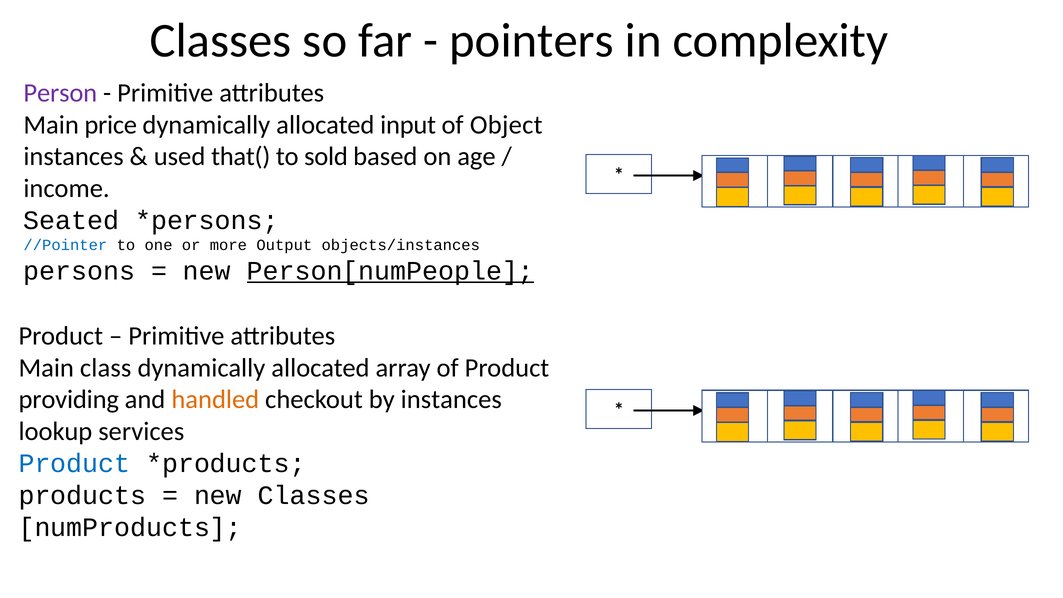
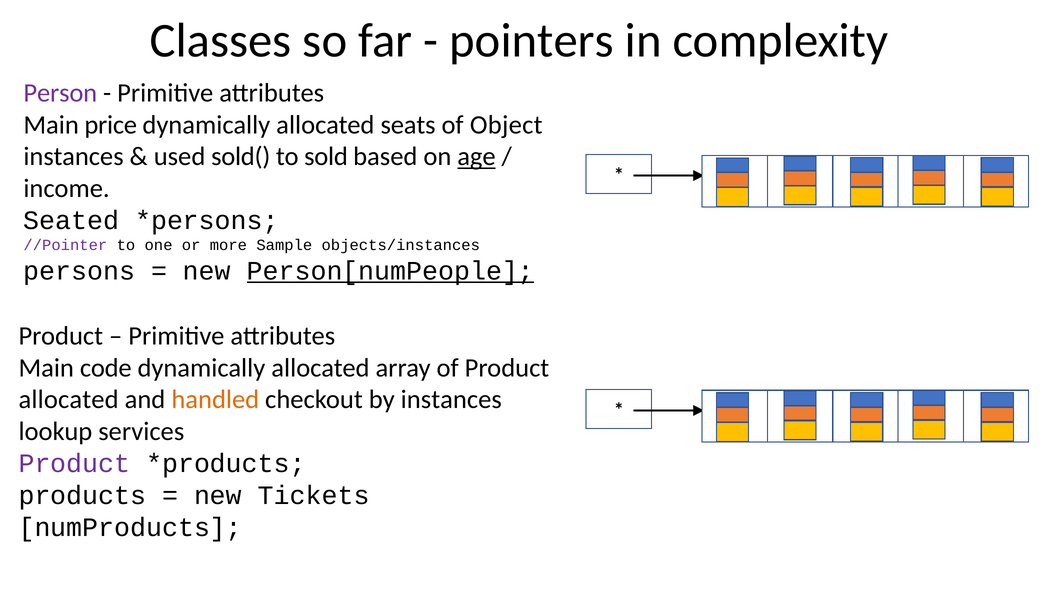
input: input -> seats
that(: that( -> sold(
age underline: none -> present
//Pointer colour: blue -> purple
Output: Output -> Sample
class: class -> code
providing at (69, 400): providing -> allocated
Product at (74, 463) colour: blue -> purple
new Classes: Classes -> Tickets
